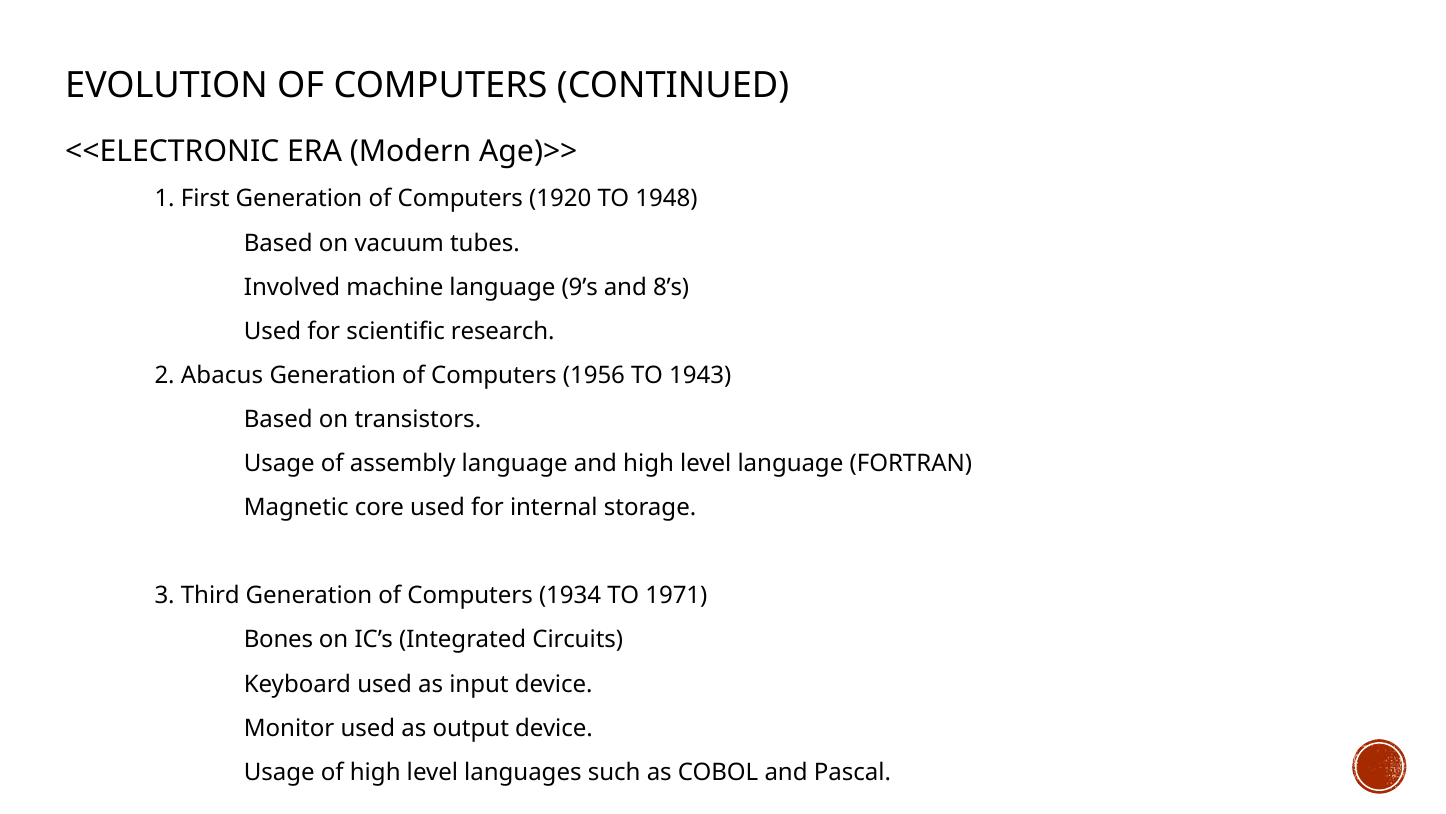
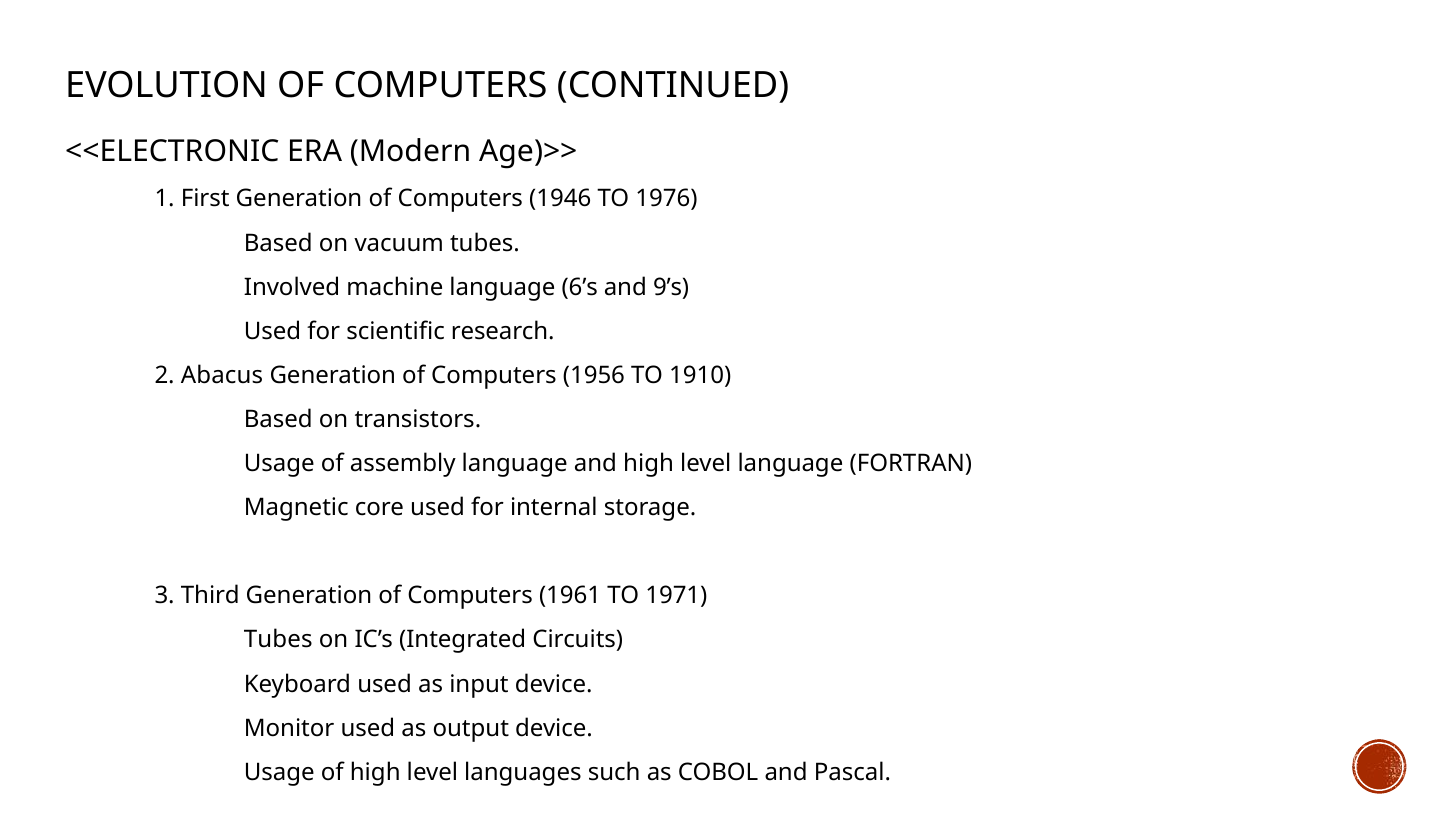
1920: 1920 -> 1946
1948: 1948 -> 1976
9’s: 9’s -> 6’s
8’s: 8’s -> 9’s
1943: 1943 -> 1910
1934: 1934 -> 1961
Bones at (278, 639): Bones -> Tubes
